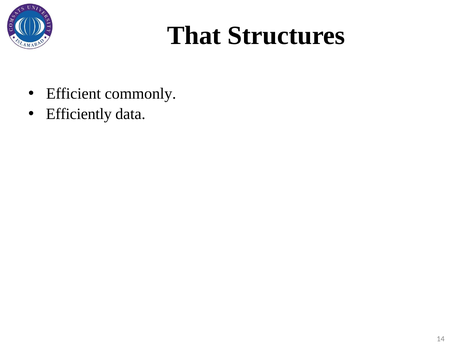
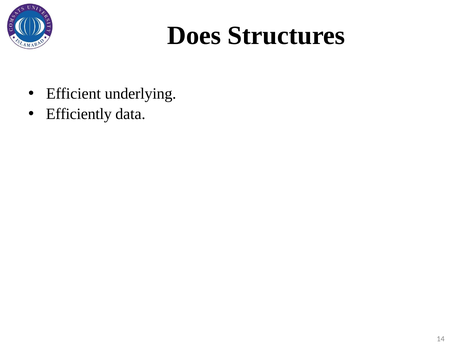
That: That -> Does
commonly: commonly -> underlying
